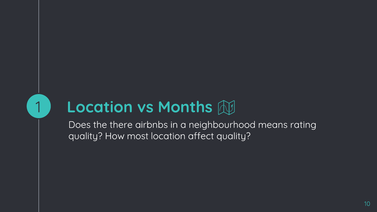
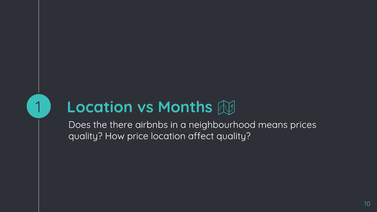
rating: rating -> prices
most: most -> price
